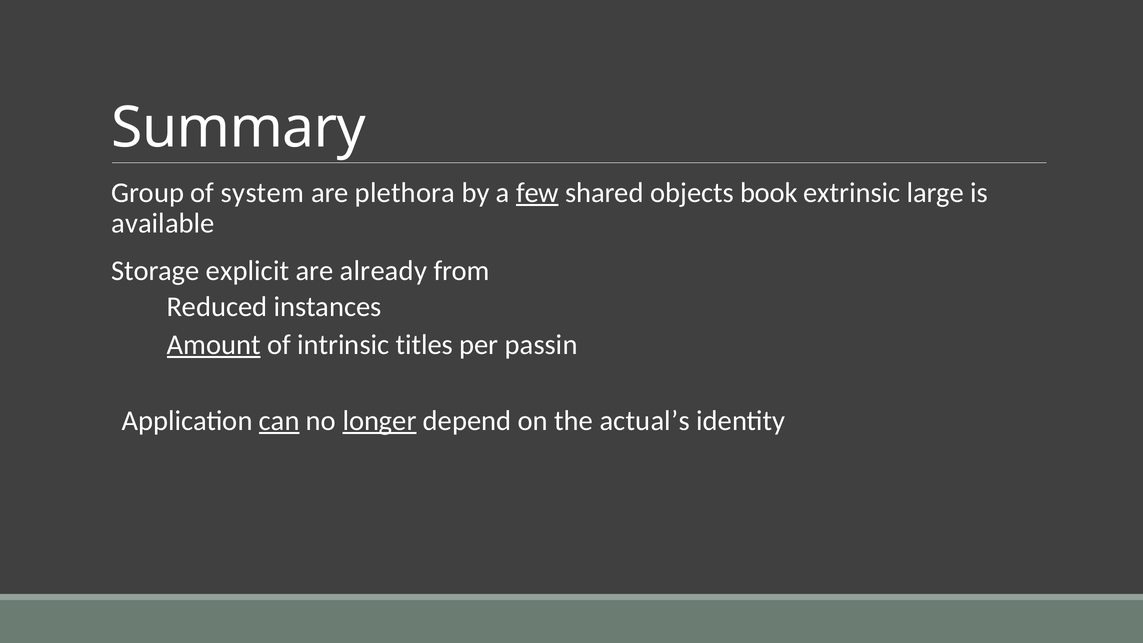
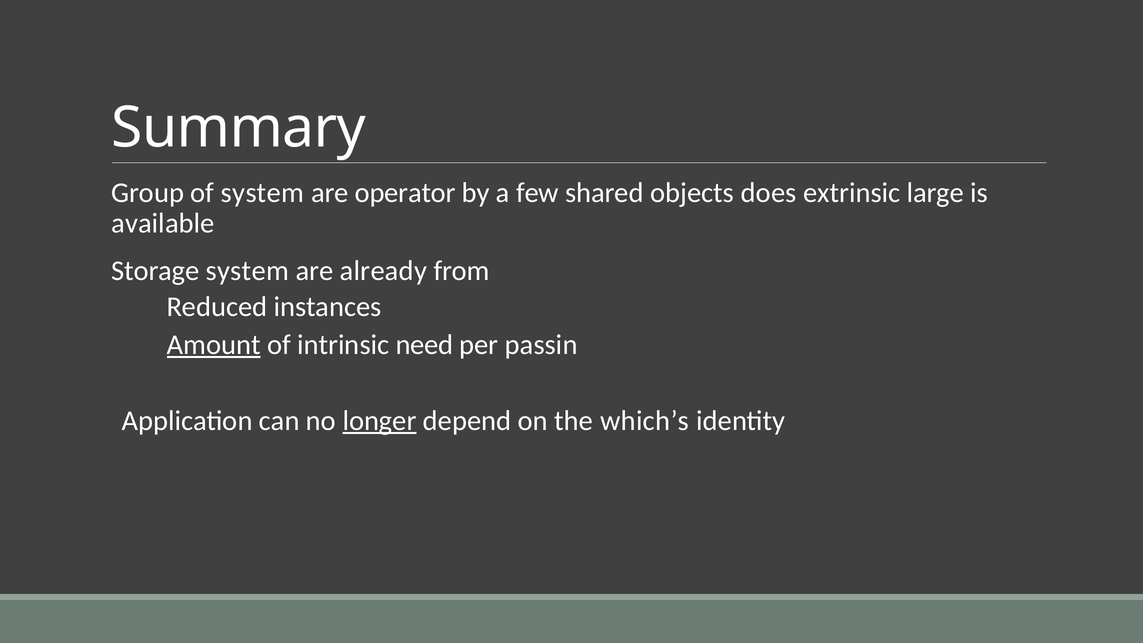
plethora: plethora -> operator
few underline: present -> none
book: book -> does
Storage explicit: explicit -> system
titles: titles -> need
can underline: present -> none
actual’s: actual’s -> which’s
